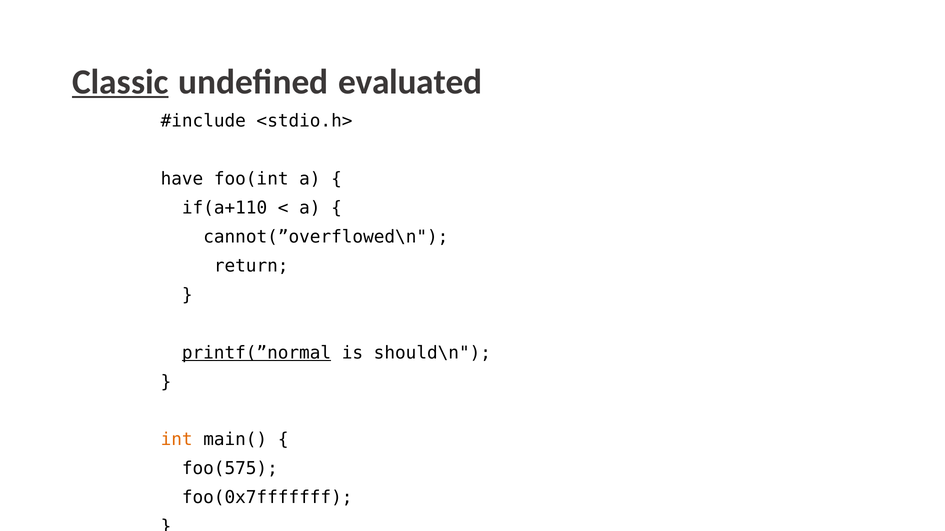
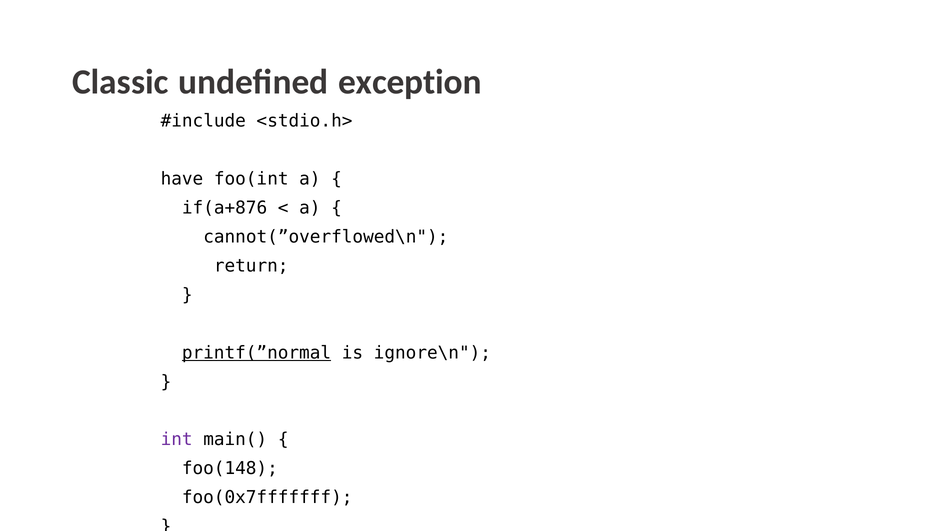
Classic underline: present -> none
evaluated: evaluated -> exception
if(a+110: if(a+110 -> if(a+876
should\n: should\n -> ignore\n
int colour: orange -> purple
foo(575: foo(575 -> foo(148
